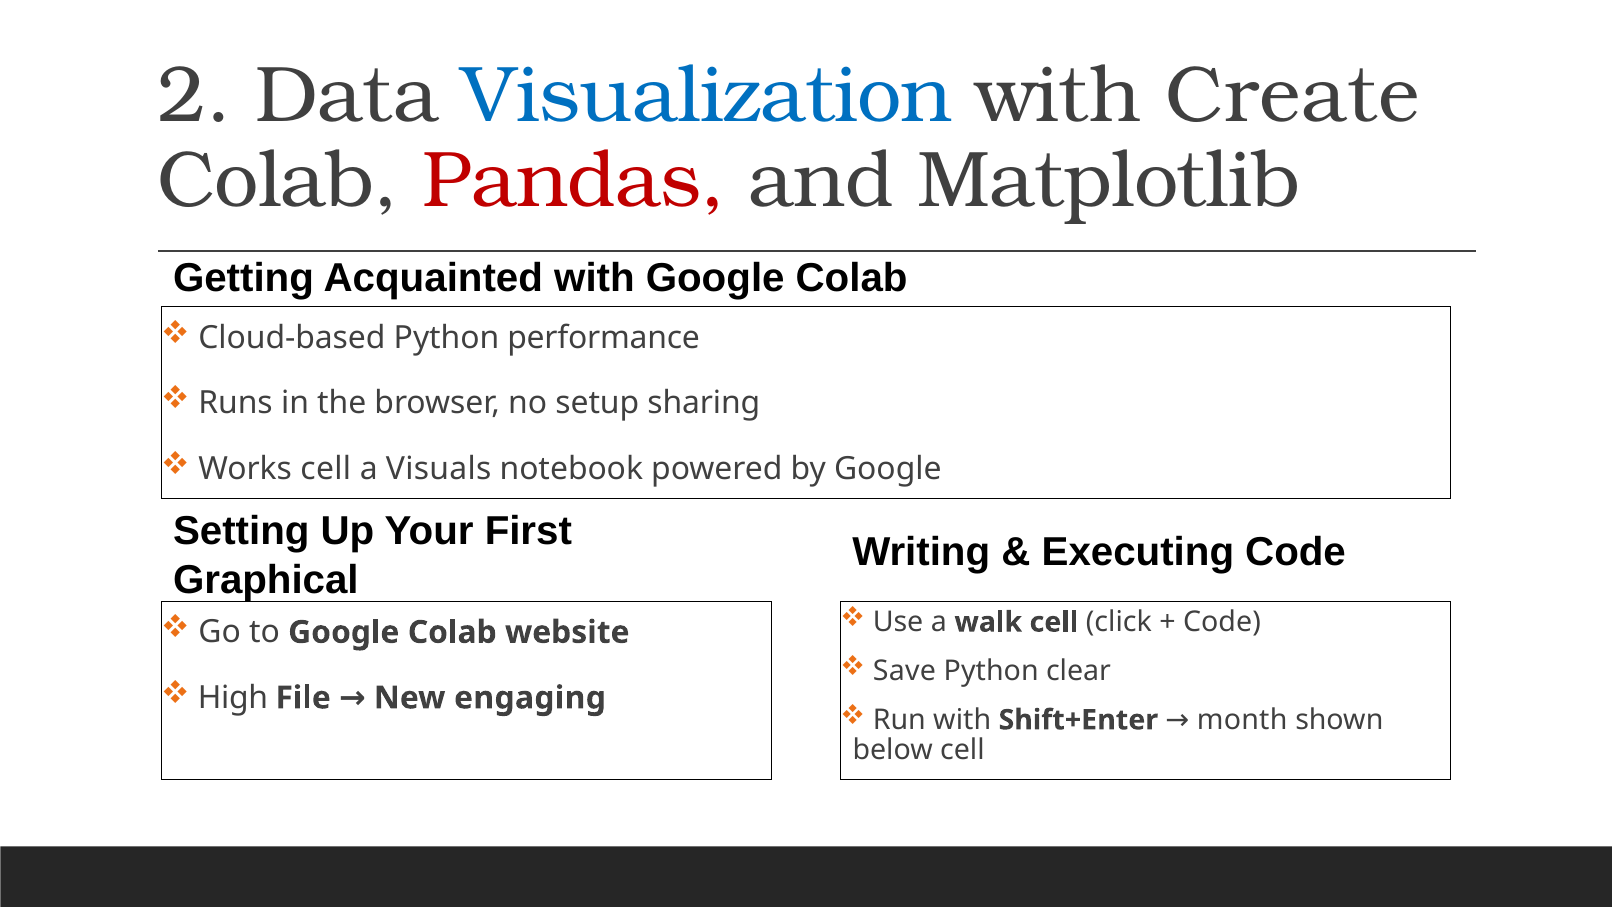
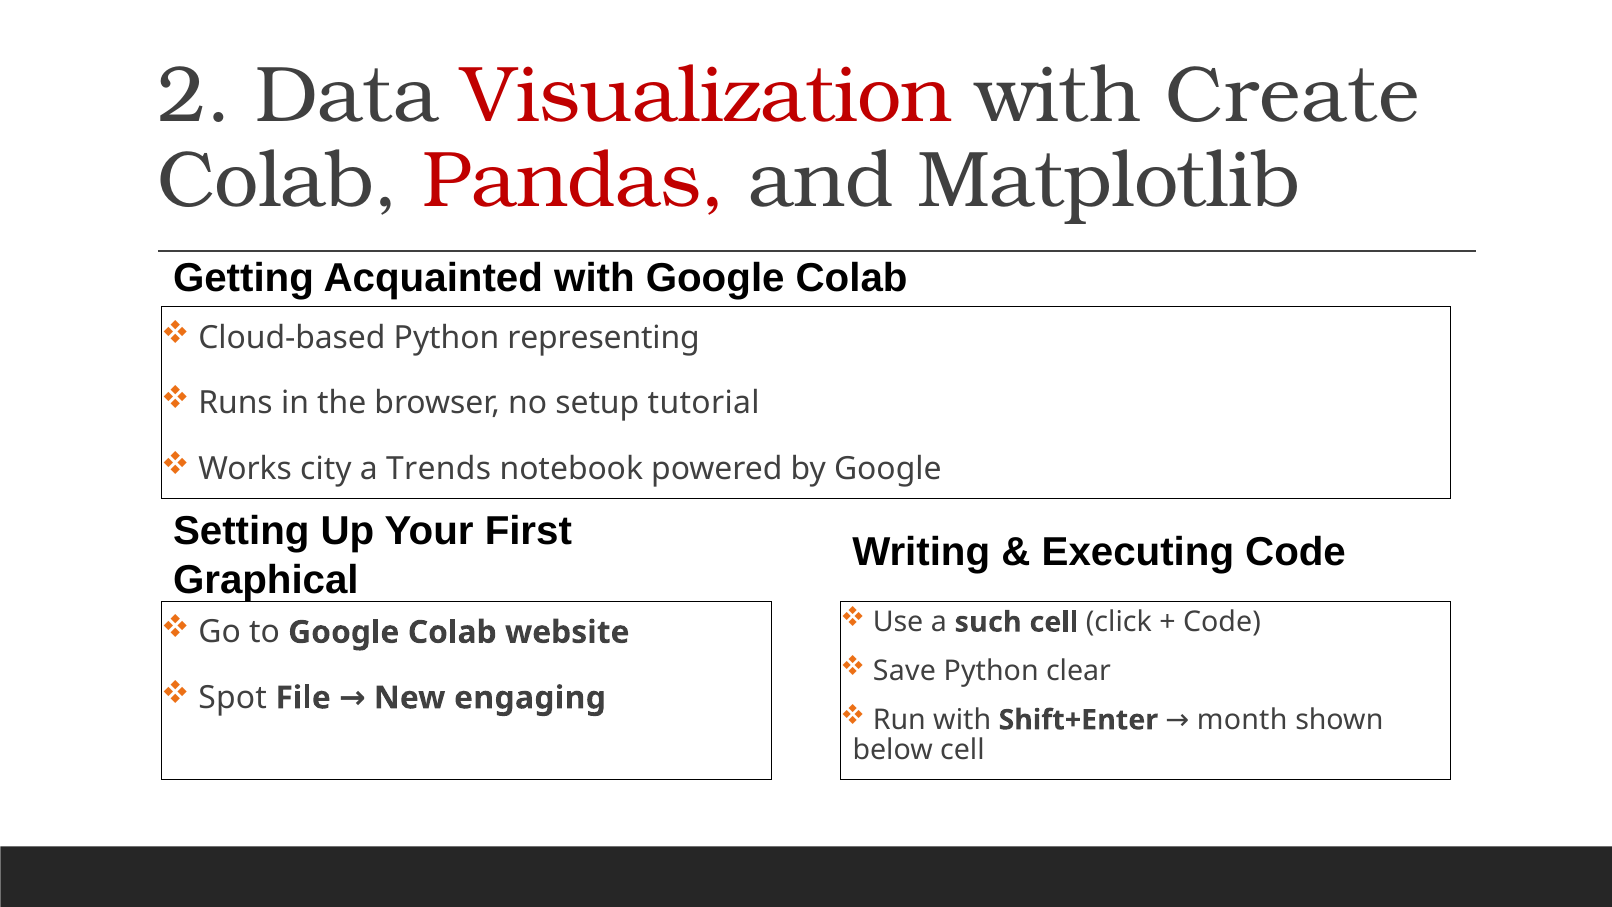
Visualization colour: blue -> red
performance: performance -> representing
sharing: sharing -> tutorial
Works cell: cell -> city
Visuals: Visuals -> Trends
walk: walk -> such
High: High -> Spot
